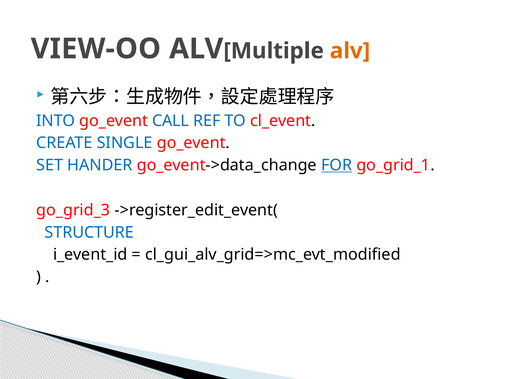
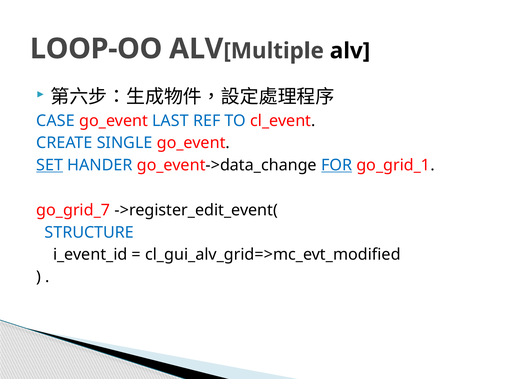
VIEW-OO: VIEW-OO -> LOOP-OO
alv at (350, 51) colour: orange -> black
INTO: INTO -> CASE
CALL: CALL -> LAST
SET underline: none -> present
go_grid_3: go_grid_3 -> go_grid_7
